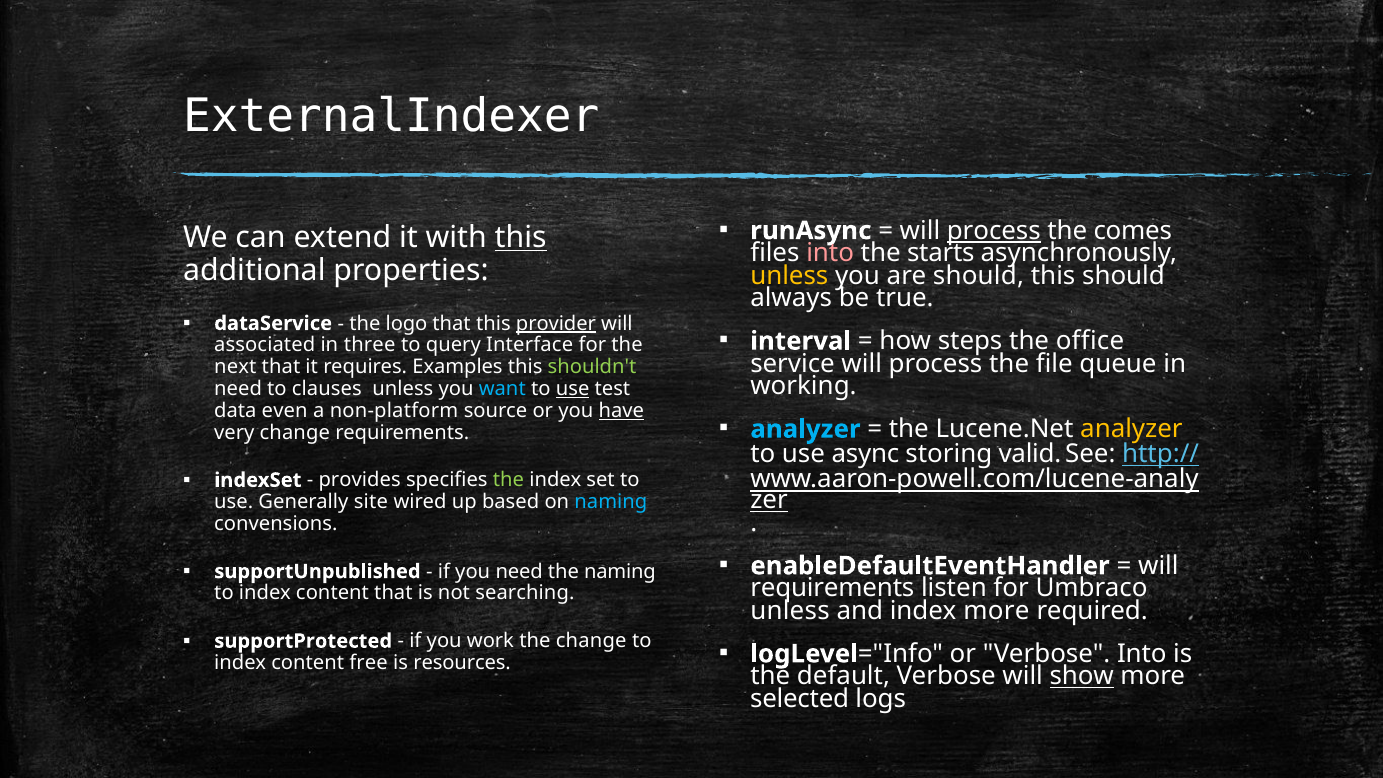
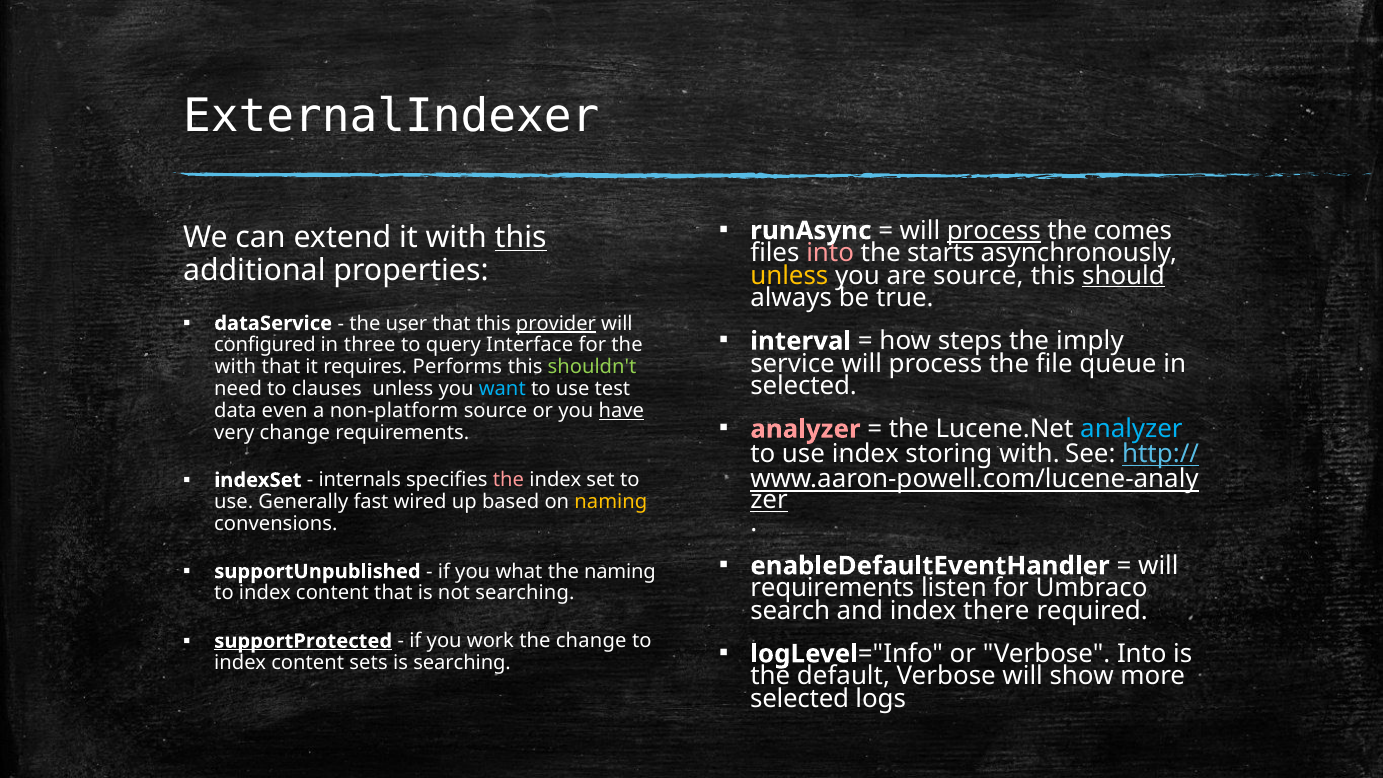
are should: should -> source
should at (1123, 276) underline: none -> present
logo: logo -> user
office: office -> imply
associated: associated -> configured
next at (235, 367): next -> with
Examples: Examples -> Performs
working at (803, 386): working -> selected
use at (573, 389) underline: present -> none
analyzer at (805, 429) colour: light blue -> pink
analyzer at (1131, 429) colour: yellow -> light blue
use async: async -> index
storing valid: valid -> with
provides: provides -> internals
the at (509, 480) colour: light green -> pink
site: site -> fast
naming at (611, 502) colour: light blue -> yellow
you need: need -> what
unless at (790, 611): unless -> search
index more: more -> there
supportProtected underline: none -> present
free: free -> sets
is resources: resources -> searching
show underline: present -> none
